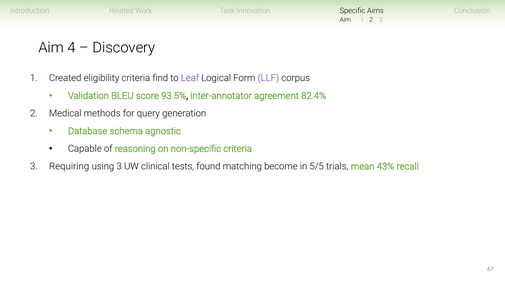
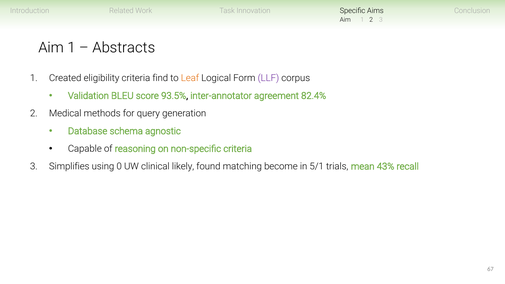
4 at (72, 48): 4 -> 1
Discovery: Discovery -> Abstracts
Leaf colour: purple -> orange
Requiring: Requiring -> Simplifies
using 3: 3 -> 0
tests: tests -> likely
5/5: 5/5 -> 5/1
